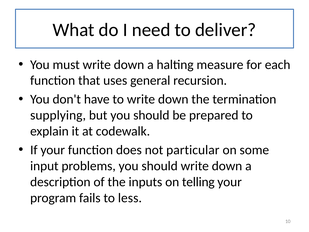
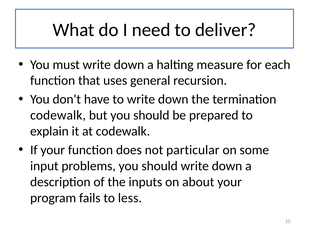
supplying at (58, 115): supplying -> codewalk
telling: telling -> about
